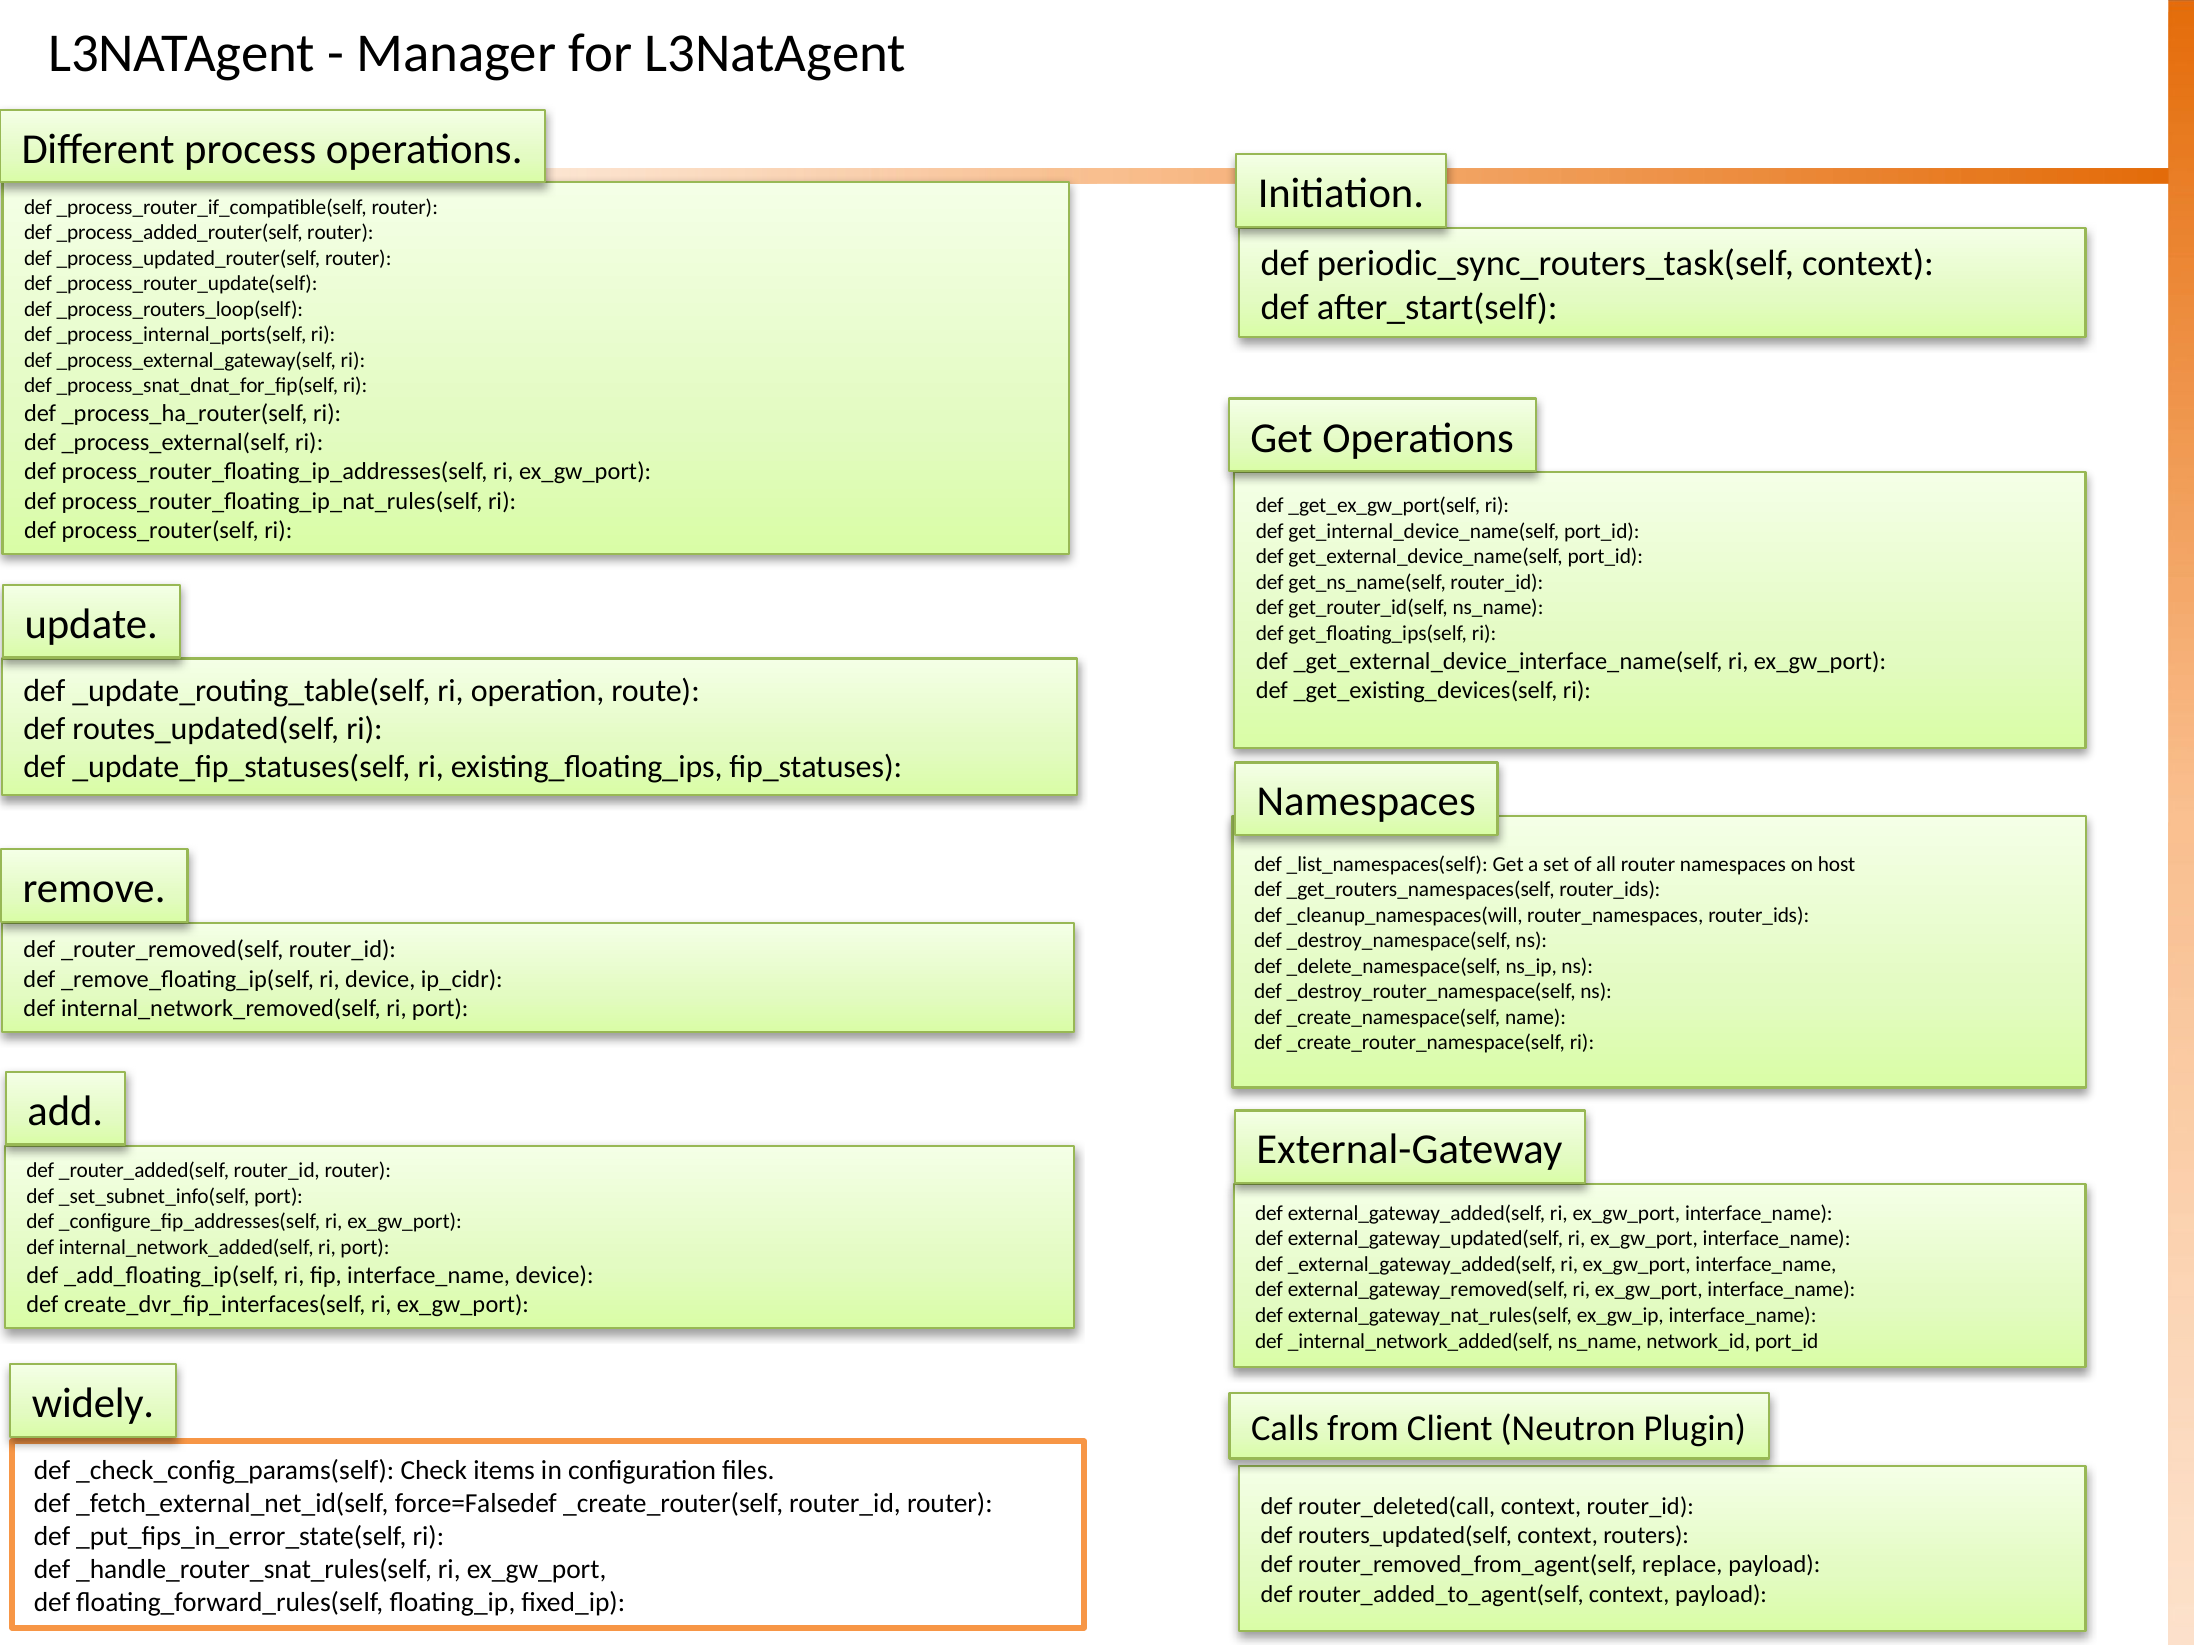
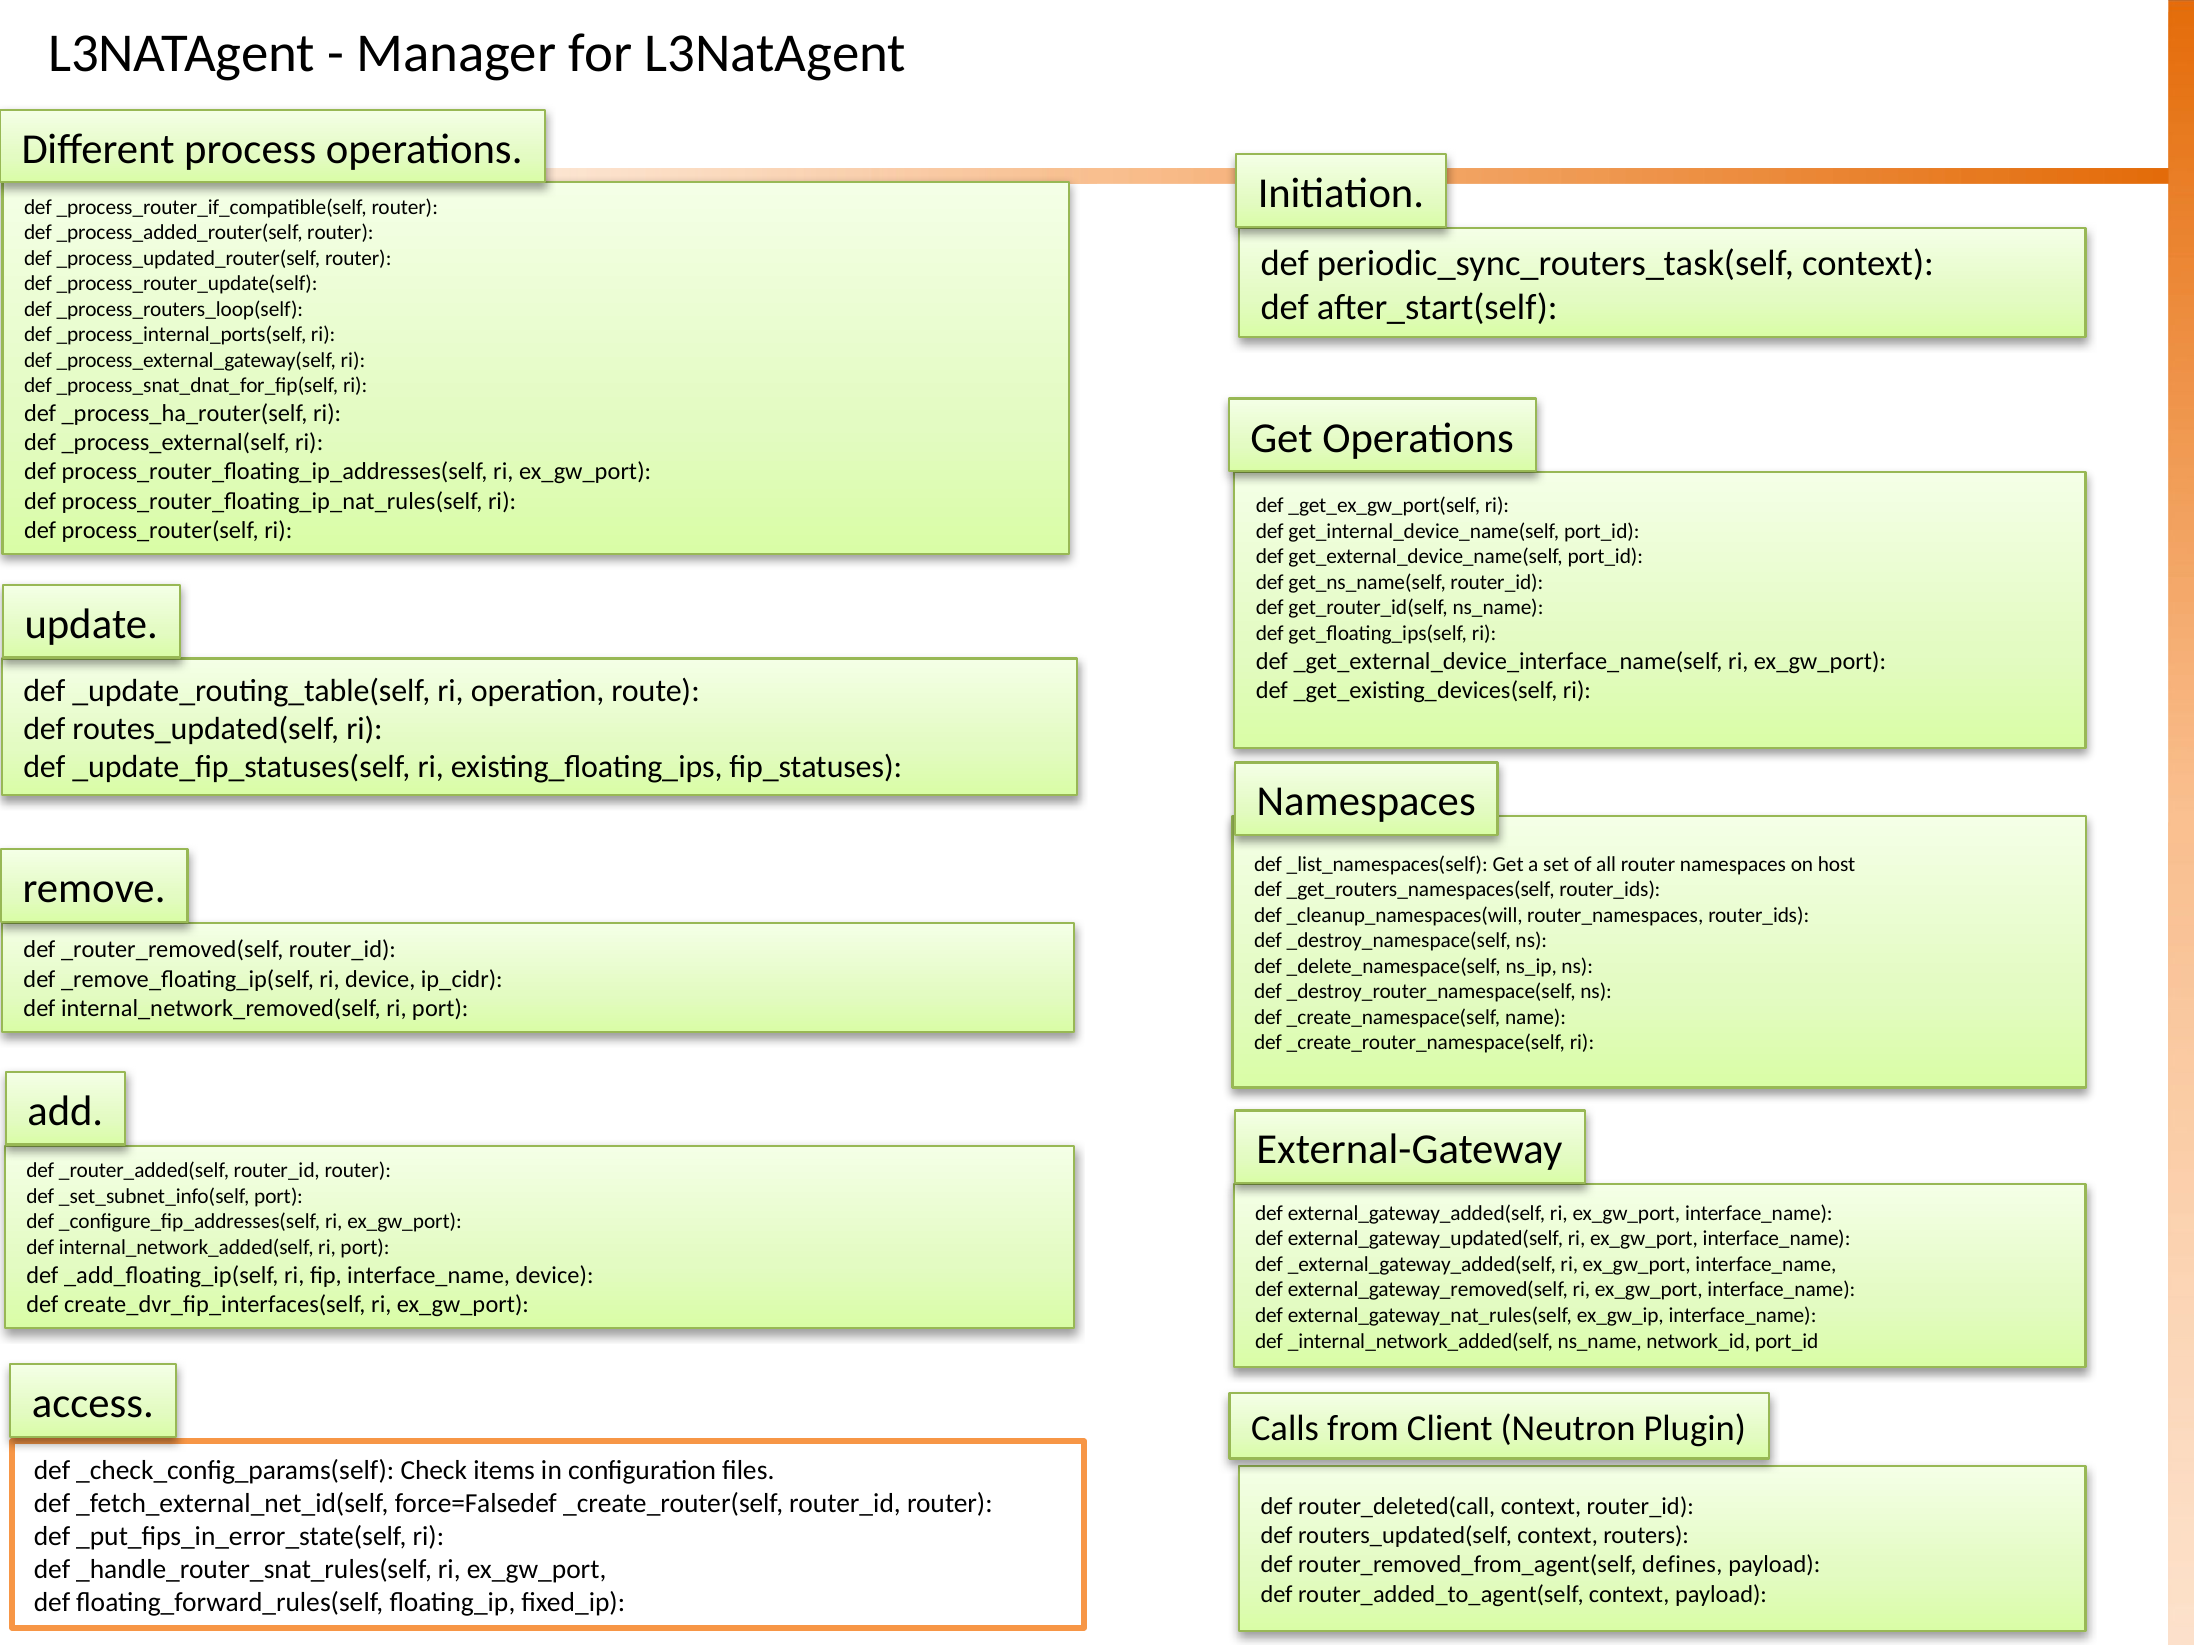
widely: widely -> access
replace: replace -> defines
